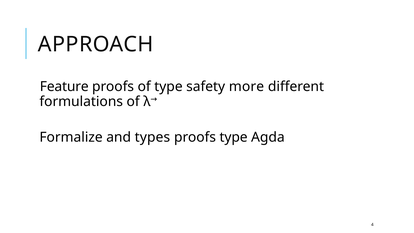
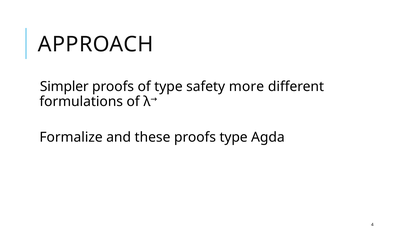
Feature: Feature -> Simpler
types: types -> these
